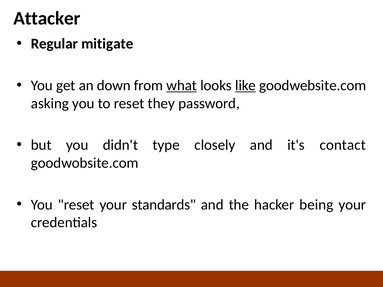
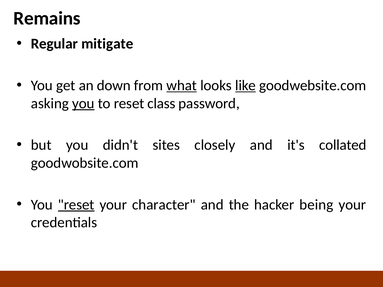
Attacker: Attacker -> Remains
you at (83, 103) underline: none -> present
they: they -> class
type: type -> sites
contact: contact -> collated
reset at (76, 205) underline: none -> present
standards: standards -> character
